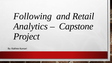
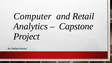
Following: Following -> Computer
